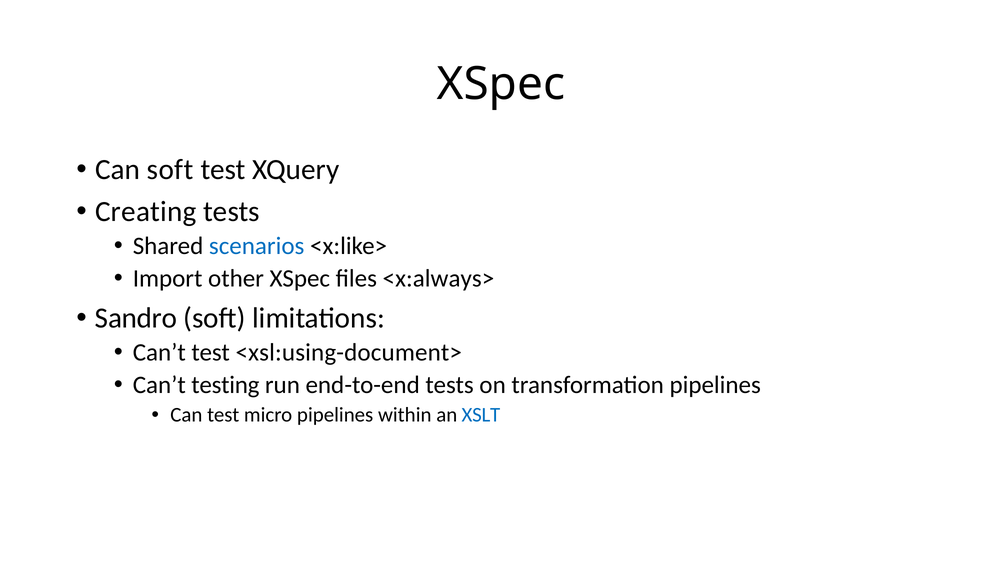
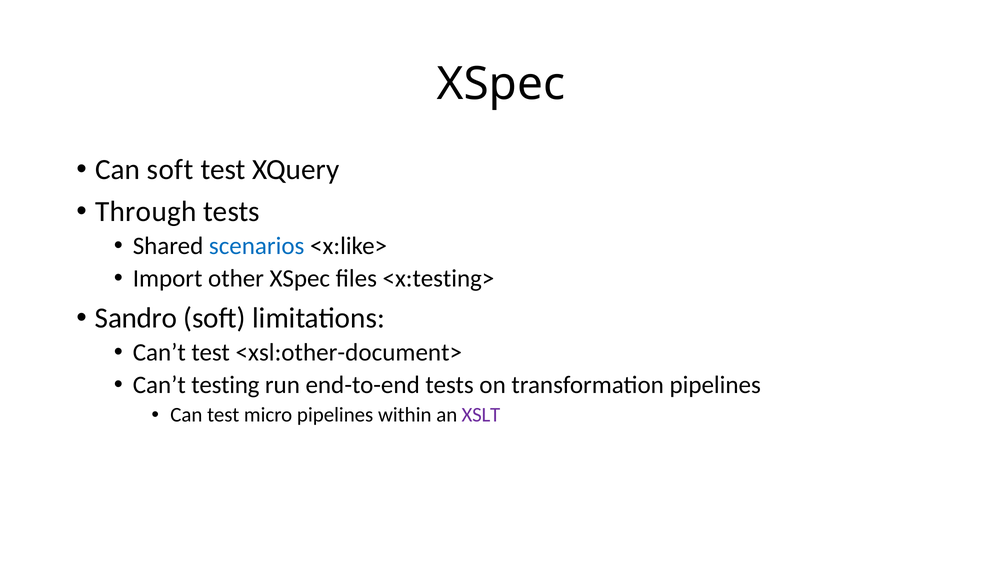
Creating: Creating -> Through
<x:always>: <x:always> -> <x:testing>
<xsl:using-document>: <xsl:using-document> -> <xsl:other-document>
XSLT colour: blue -> purple
